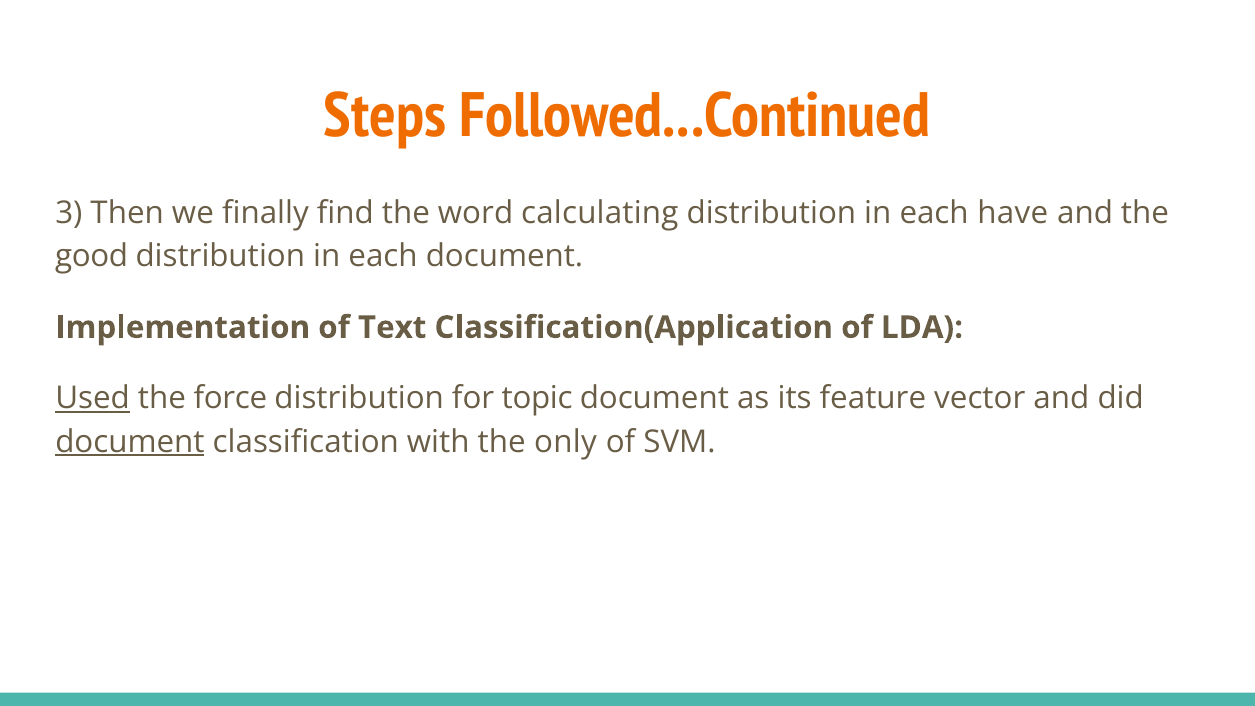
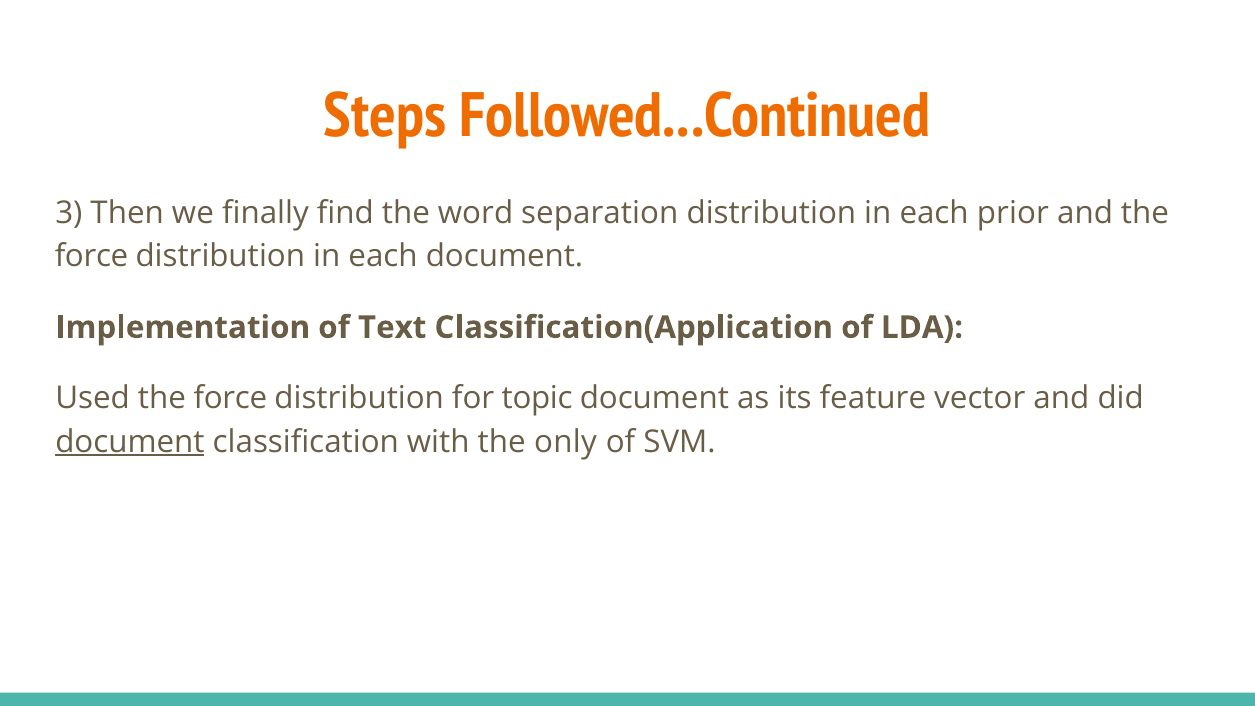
calculating: calculating -> separation
have: have -> prior
good at (92, 256): good -> force
Used underline: present -> none
